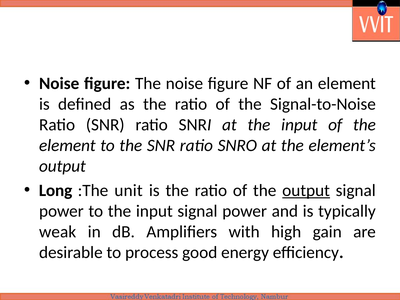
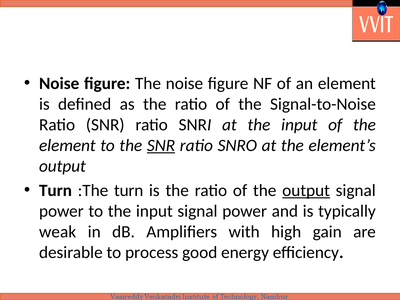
SNR at (161, 146) underline: none -> present
Long at (56, 190): Long -> Turn
:The unit: unit -> turn
